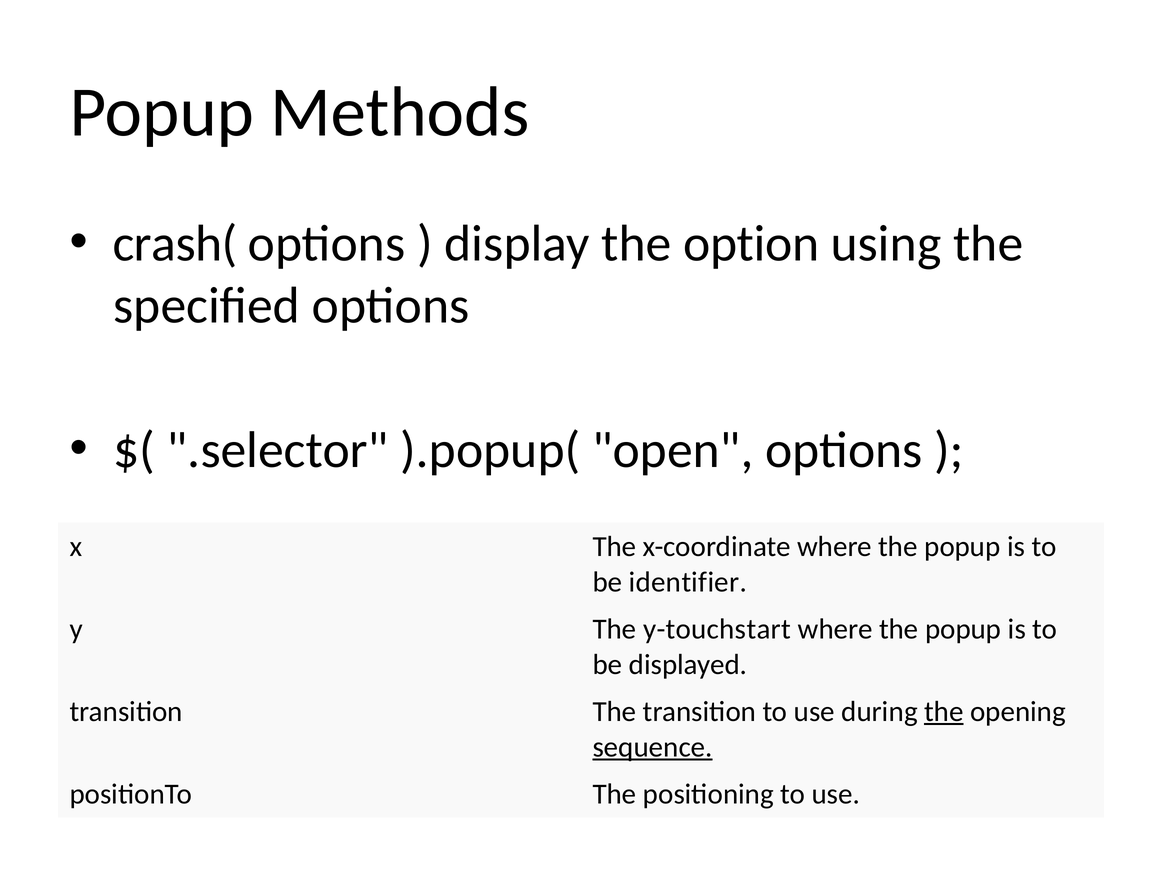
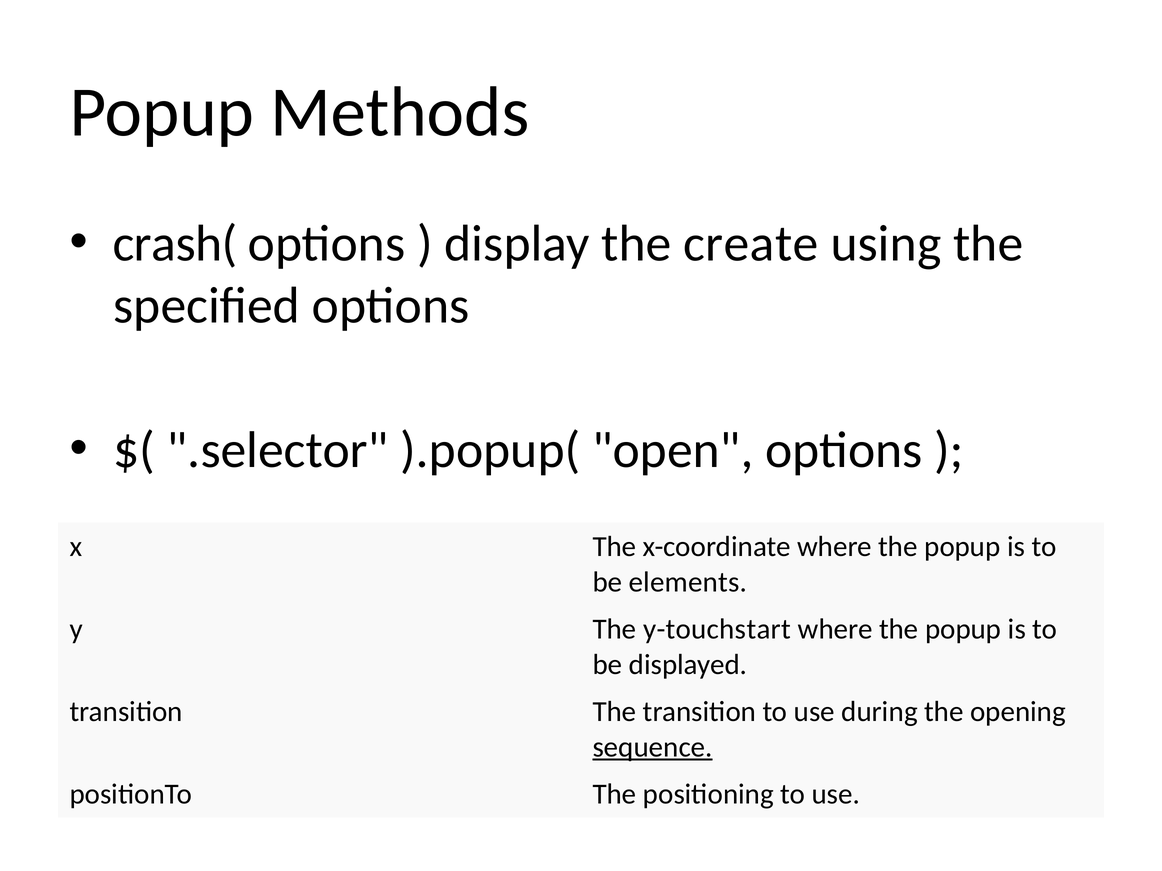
option: option -> create
identifier: identifier -> elements
the at (944, 712) underline: present -> none
